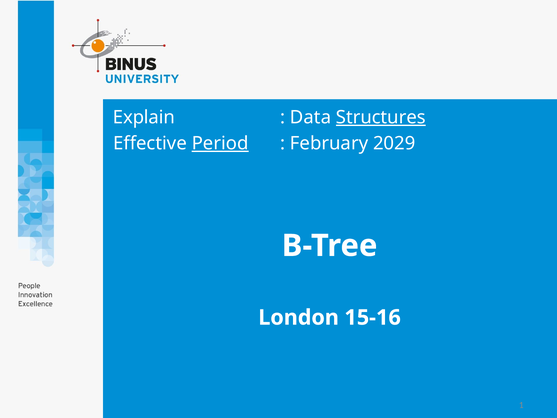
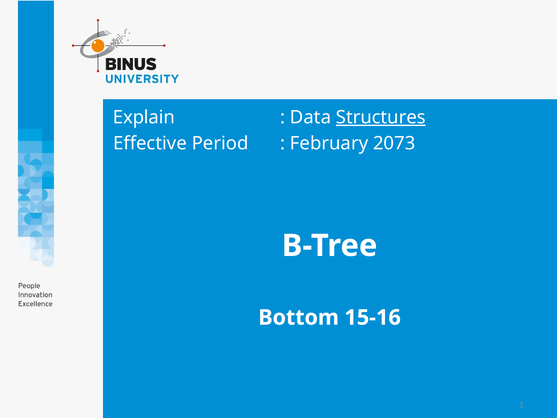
Period underline: present -> none
2029: 2029 -> 2073
London: London -> Bottom
